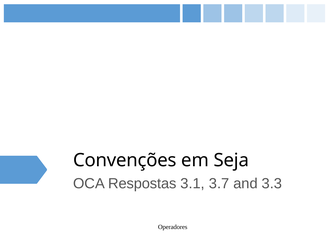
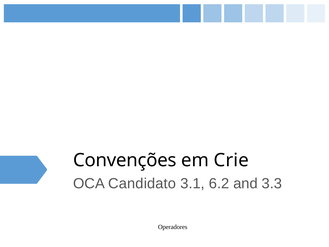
Seja: Seja -> Crie
Respostas: Respostas -> Candidato
3.7: 3.7 -> 6.2
